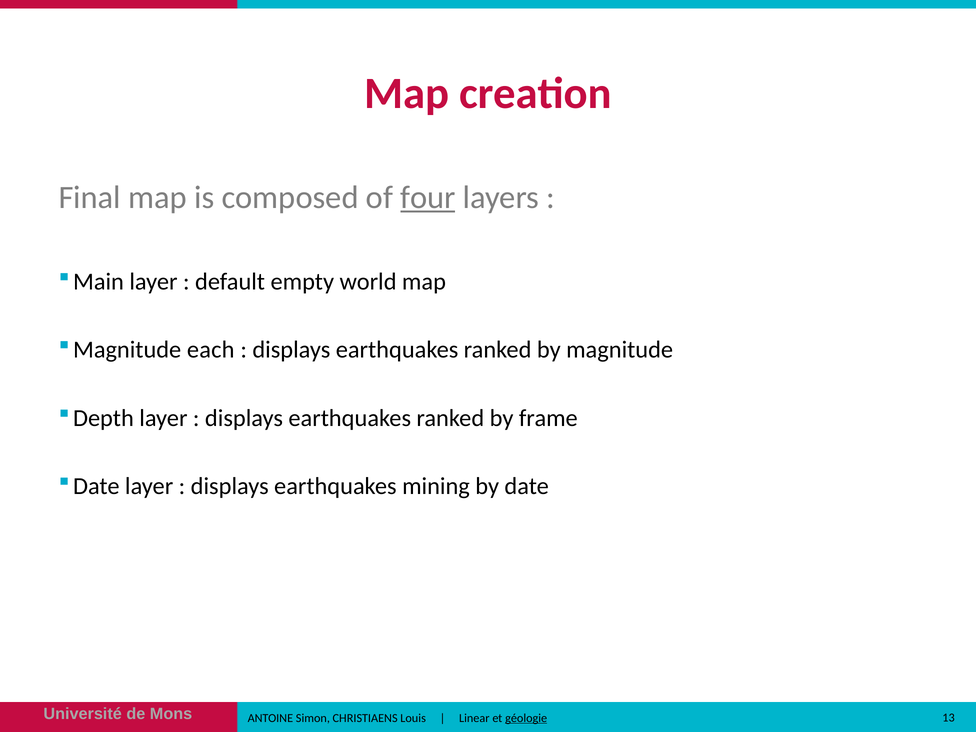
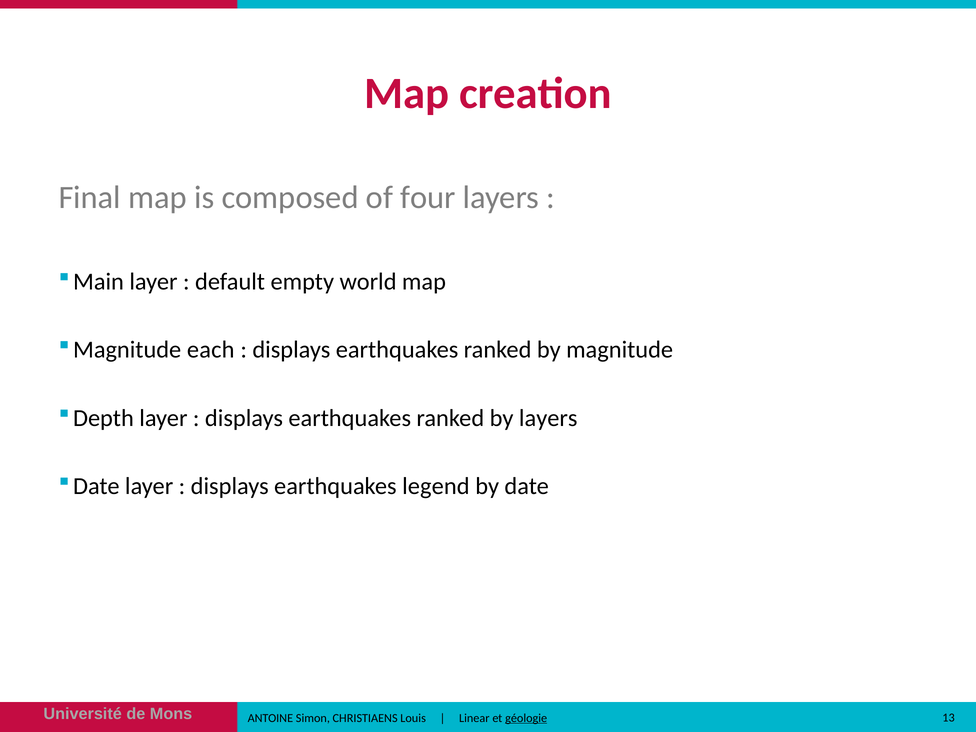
four underline: present -> none
by frame: frame -> layers
mining: mining -> legend
